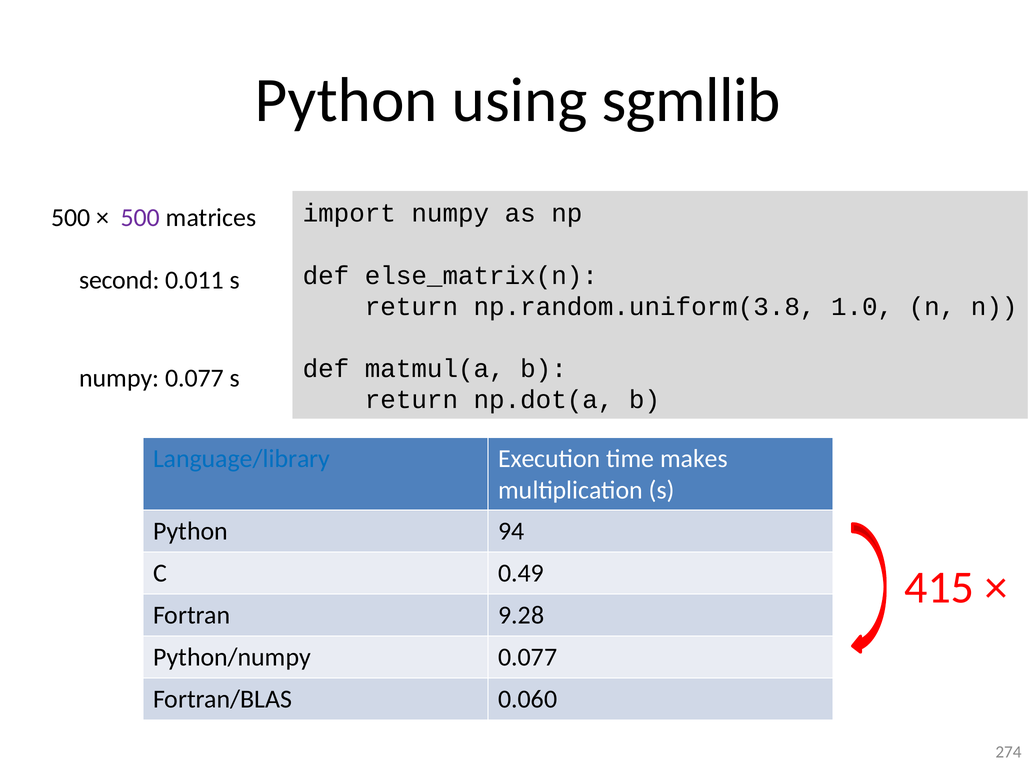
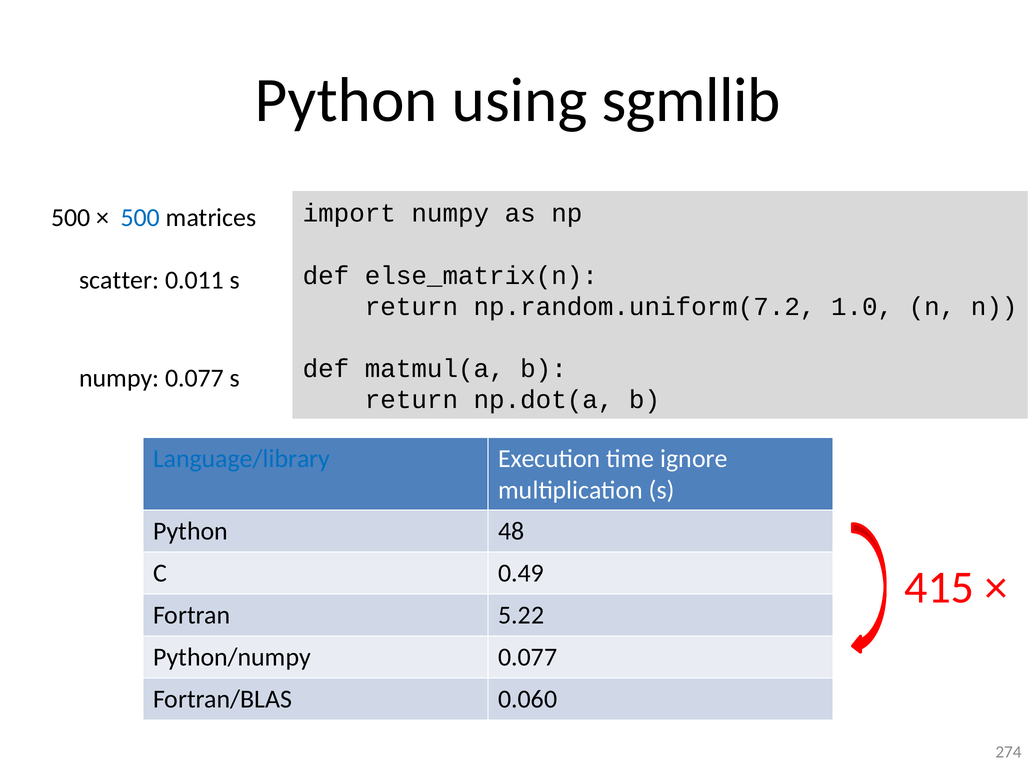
500 at (140, 218) colour: purple -> blue
second: second -> scatter
np.random.uniform(3.8: np.random.uniform(3.8 -> np.random.uniform(7.2
makes: makes -> ignore
94: 94 -> 48
9.28: 9.28 -> 5.22
